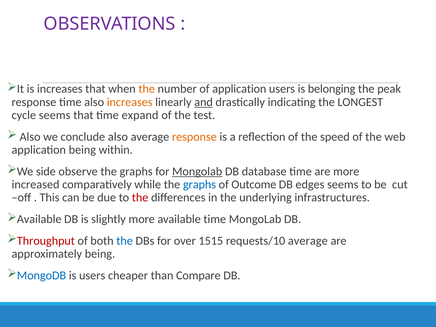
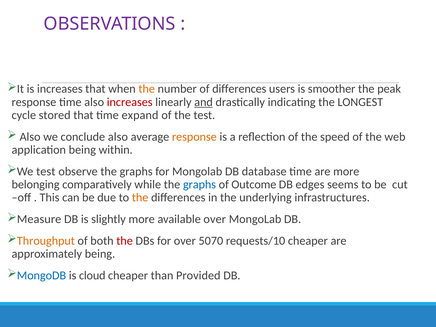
of application: application -> differences
belonging: belonging -> smoother
increases at (130, 102) colour: orange -> red
cycle seems: seems -> stored
We side: side -> test
Mongolab at (197, 171) underline: present -> none
increased: increased -> belonging
the at (140, 198) colour: red -> orange
Available at (39, 219): Available -> Measure
available time: time -> over
Throughput colour: red -> orange
the at (125, 241) colour: blue -> red
1515: 1515 -> 5070
requests/10 average: average -> cheaper
is users: users -> cloud
Compare: Compare -> Provided
